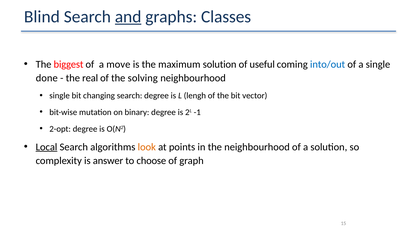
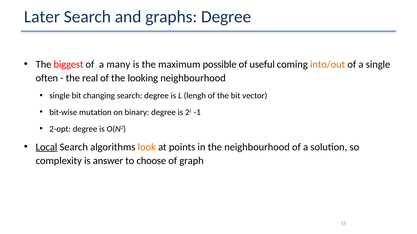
Blind: Blind -> Later
and underline: present -> none
graphs Classes: Classes -> Degree
move: move -> many
maximum solution: solution -> possible
into/out colour: blue -> orange
done: done -> often
solving: solving -> looking
